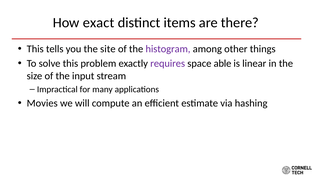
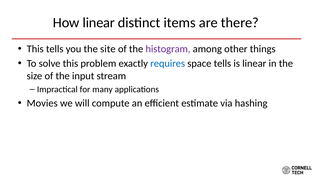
How exact: exact -> linear
requires colour: purple -> blue
space able: able -> tells
